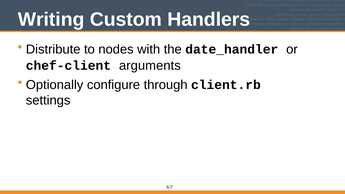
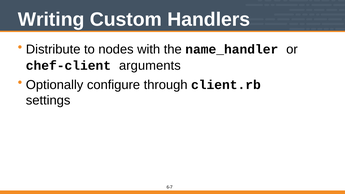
date_handler: date_handler -> name_handler
